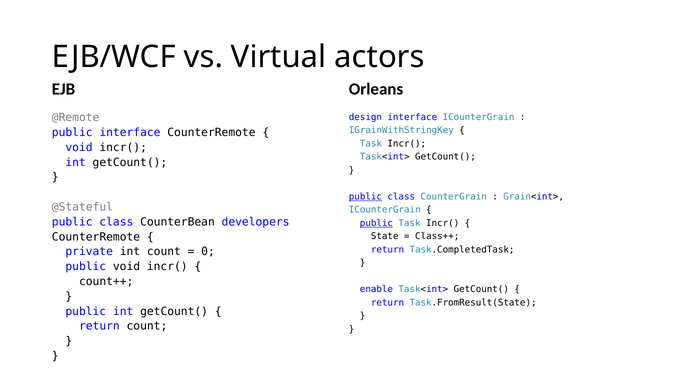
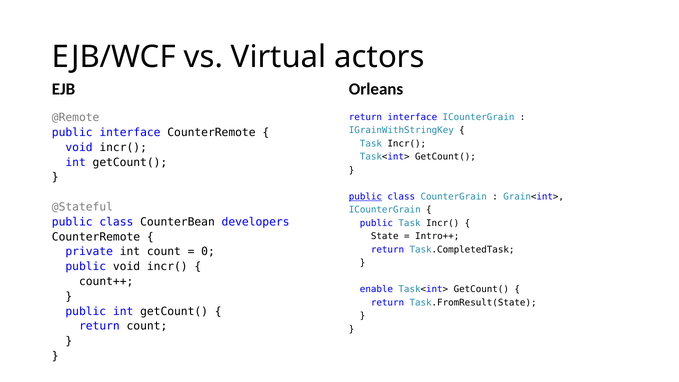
design at (365, 117): design -> return
public at (376, 223) underline: present -> none
Class++: Class++ -> Intro++
